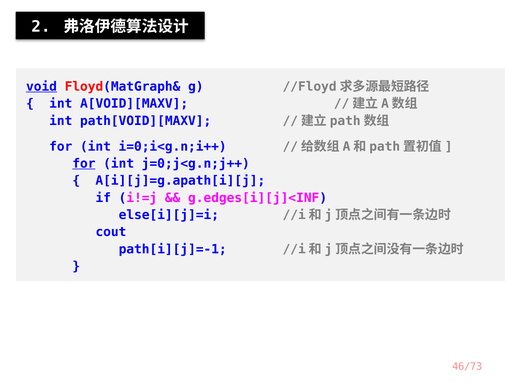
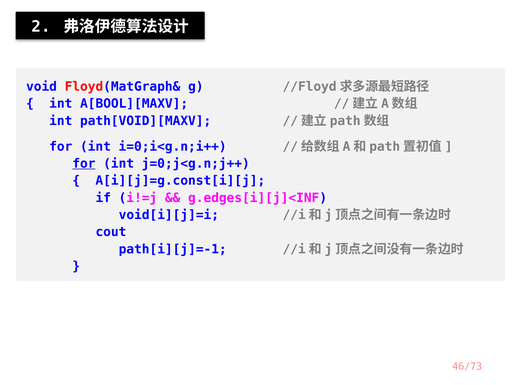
void underline: present -> none
A[VOID][MAXV: A[VOID][MAXV -> A[BOOL][MAXV
A[i][j]=g.apath[i][j: A[i][j]=g.apath[i][j -> A[i][j]=g.const[i][j
else[i][j]=i: else[i][j]=i -> void[i][j]=i
